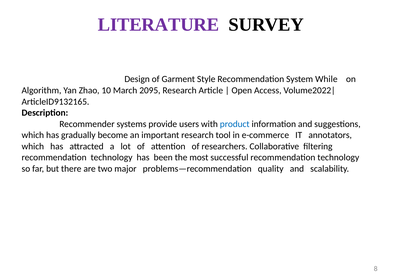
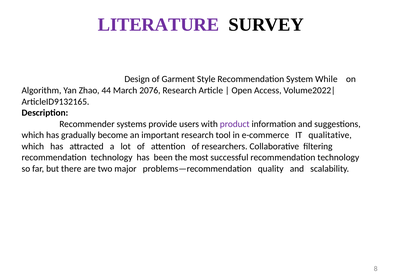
10: 10 -> 44
2095: 2095 -> 2076
product colour: blue -> purple
annotators: annotators -> qualitative
